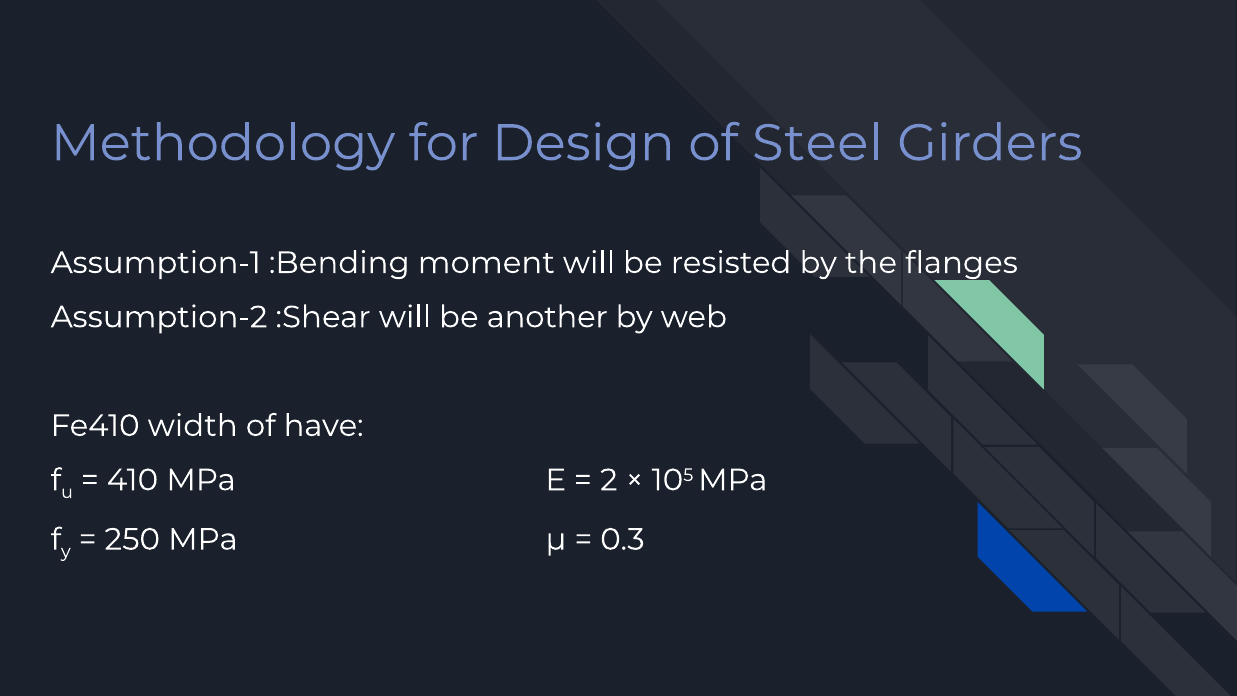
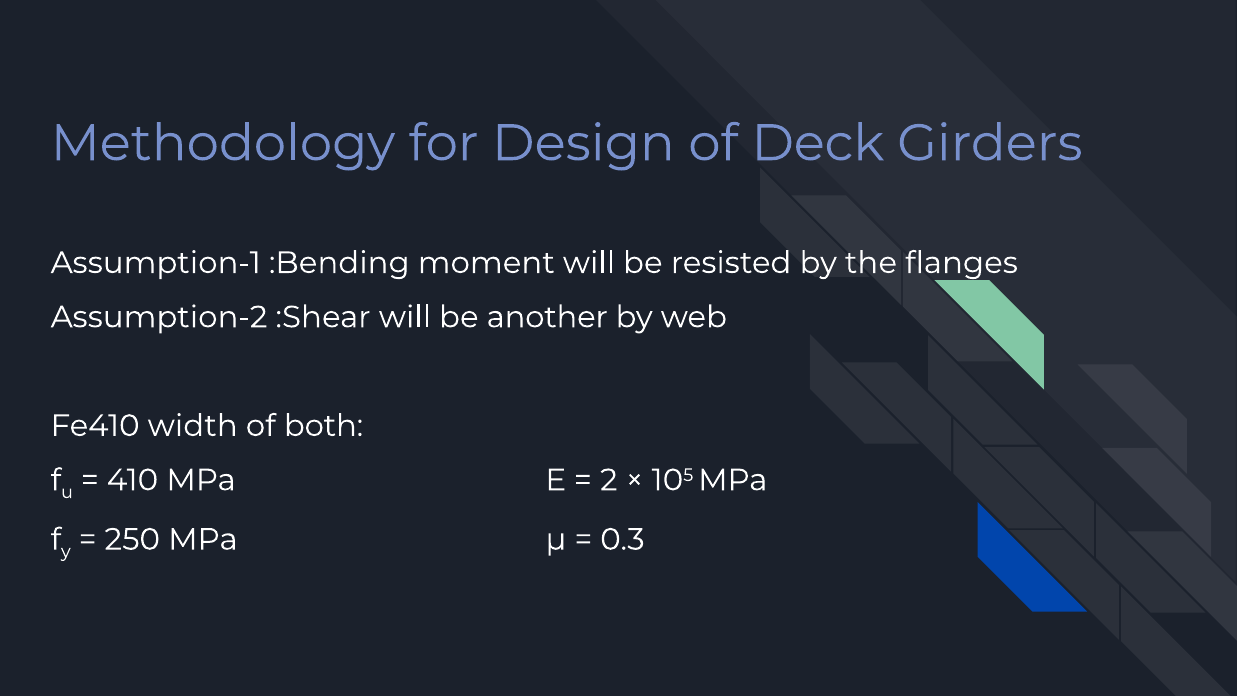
Steel: Steel -> Deck
have: have -> both
